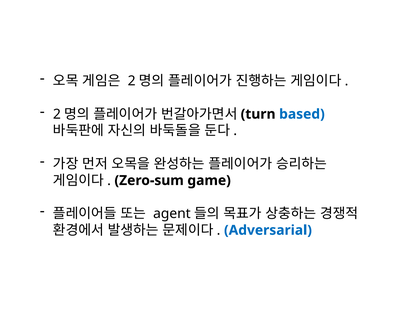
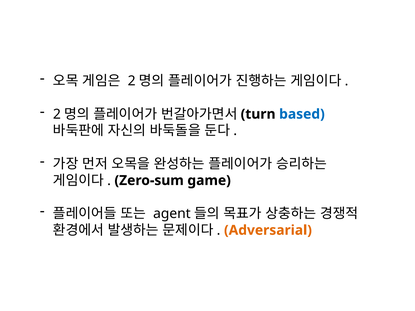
Adversarial colour: blue -> orange
